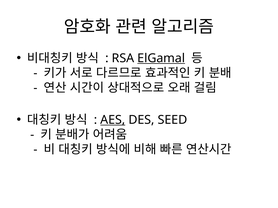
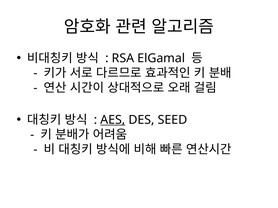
ElGamal underline: present -> none
